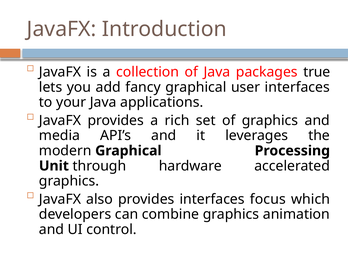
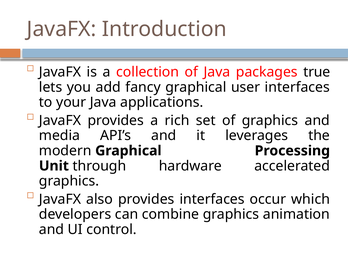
focus: focus -> occur
